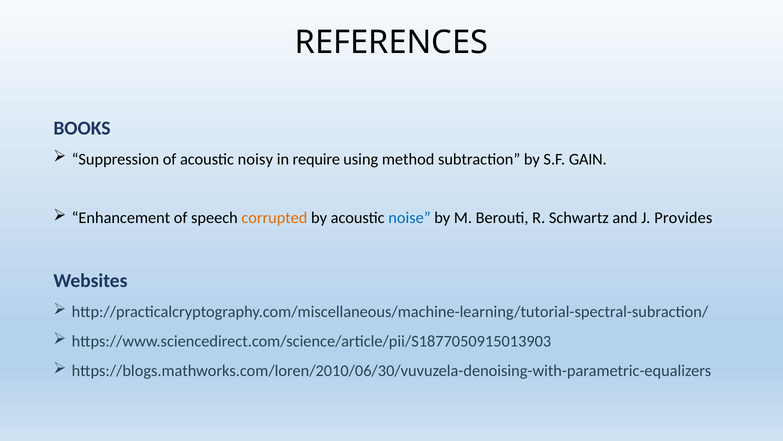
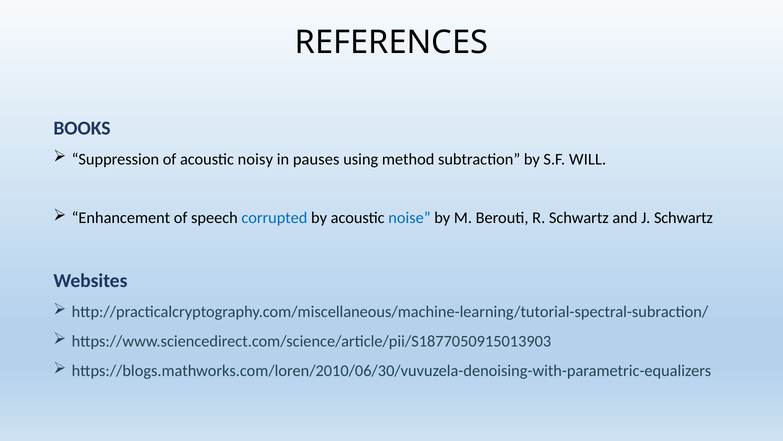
require: require -> pauses
GAIN: GAIN -> WILL
corrupted colour: orange -> blue
J Provides: Provides -> Schwartz
